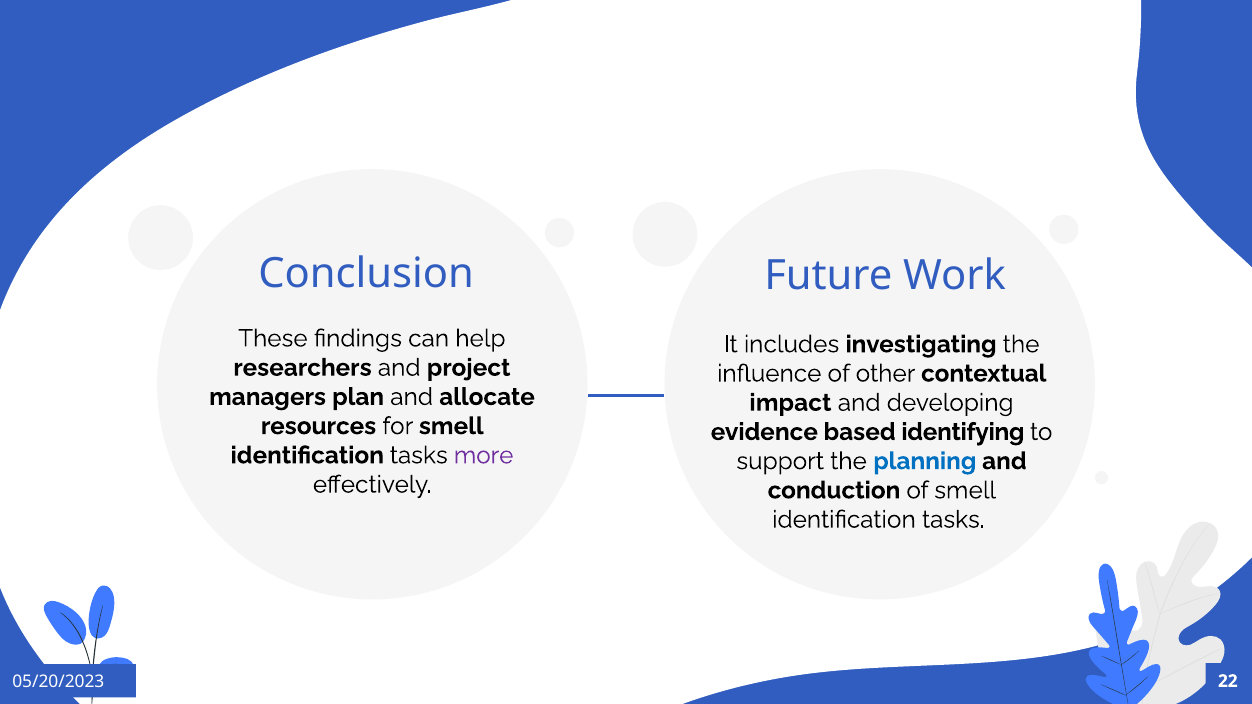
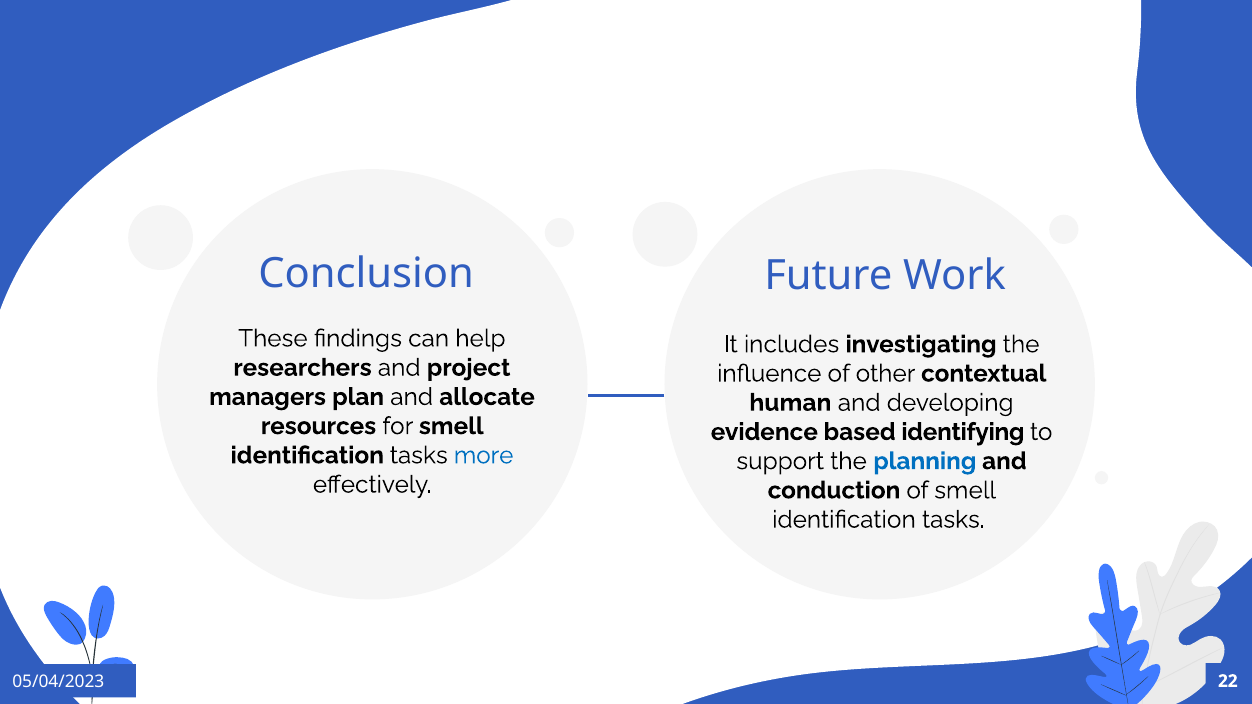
impact: impact -> human
more colour: purple -> blue
05/20/2023: 05/20/2023 -> 05/04/2023
